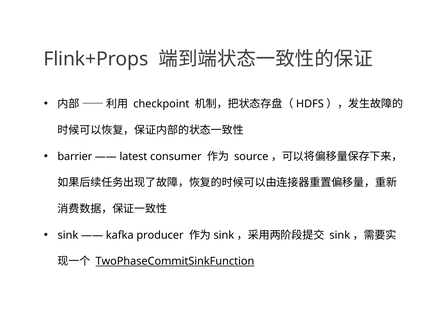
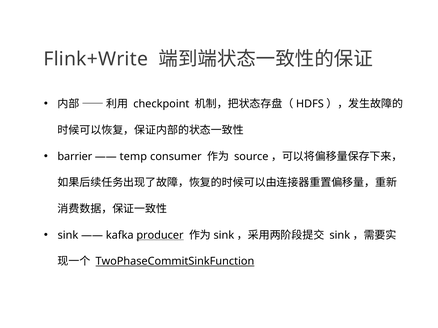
Flink+Props: Flink+Props -> Flink+Write
latest: latest -> temp
producer underline: none -> present
